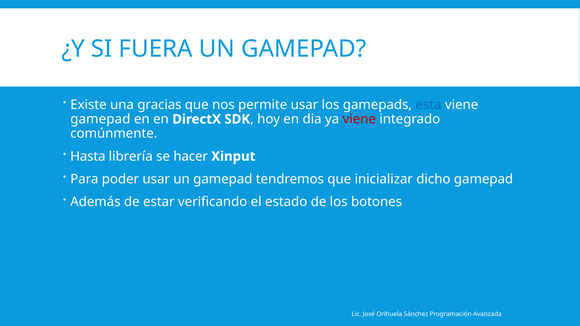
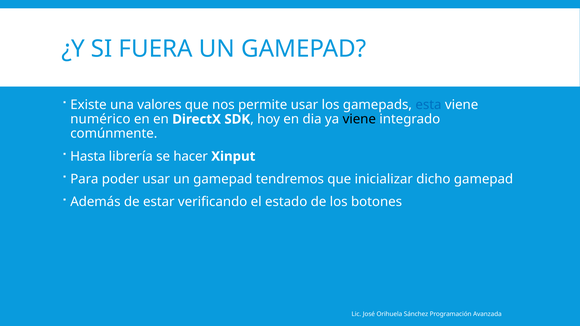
gracias: gracias -> valores
gamepad at (100, 119): gamepad -> numérico
viene at (359, 119) colour: red -> black
